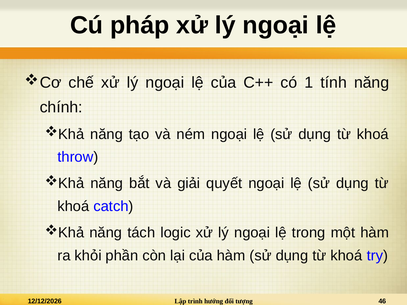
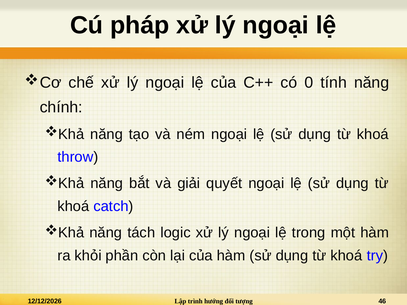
1: 1 -> 0
